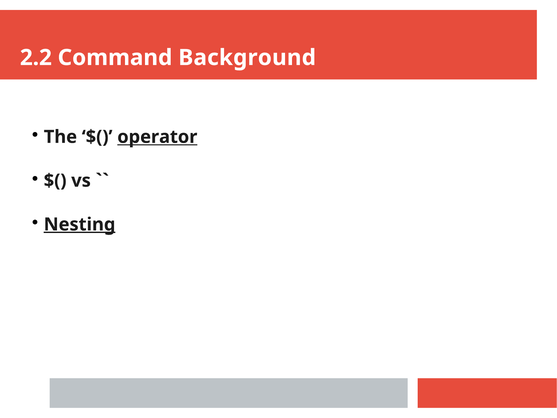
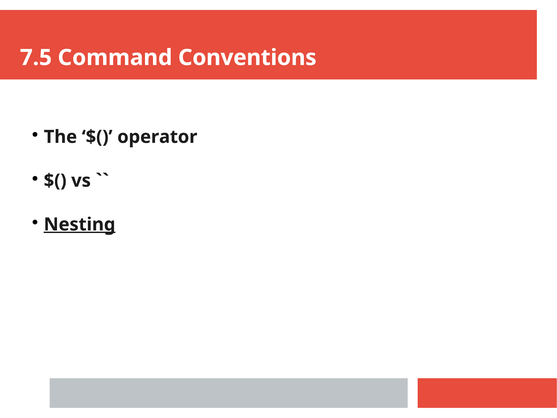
2.2: 2.2 -> 7.5
Background: Background -> Conventions
operator underline: present -> none
